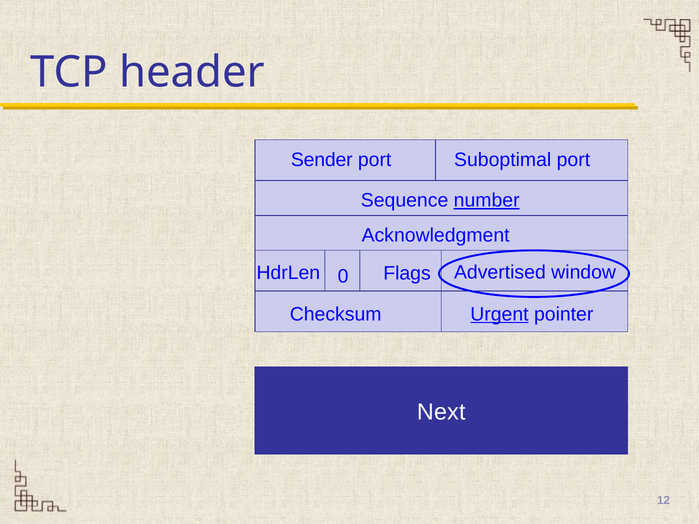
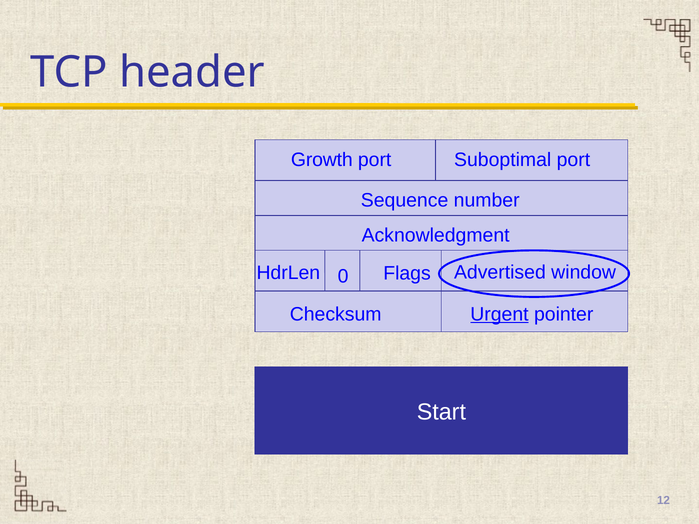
Sender: Sender -> Growth
number underline: present -> none
Next: Next -> Start
